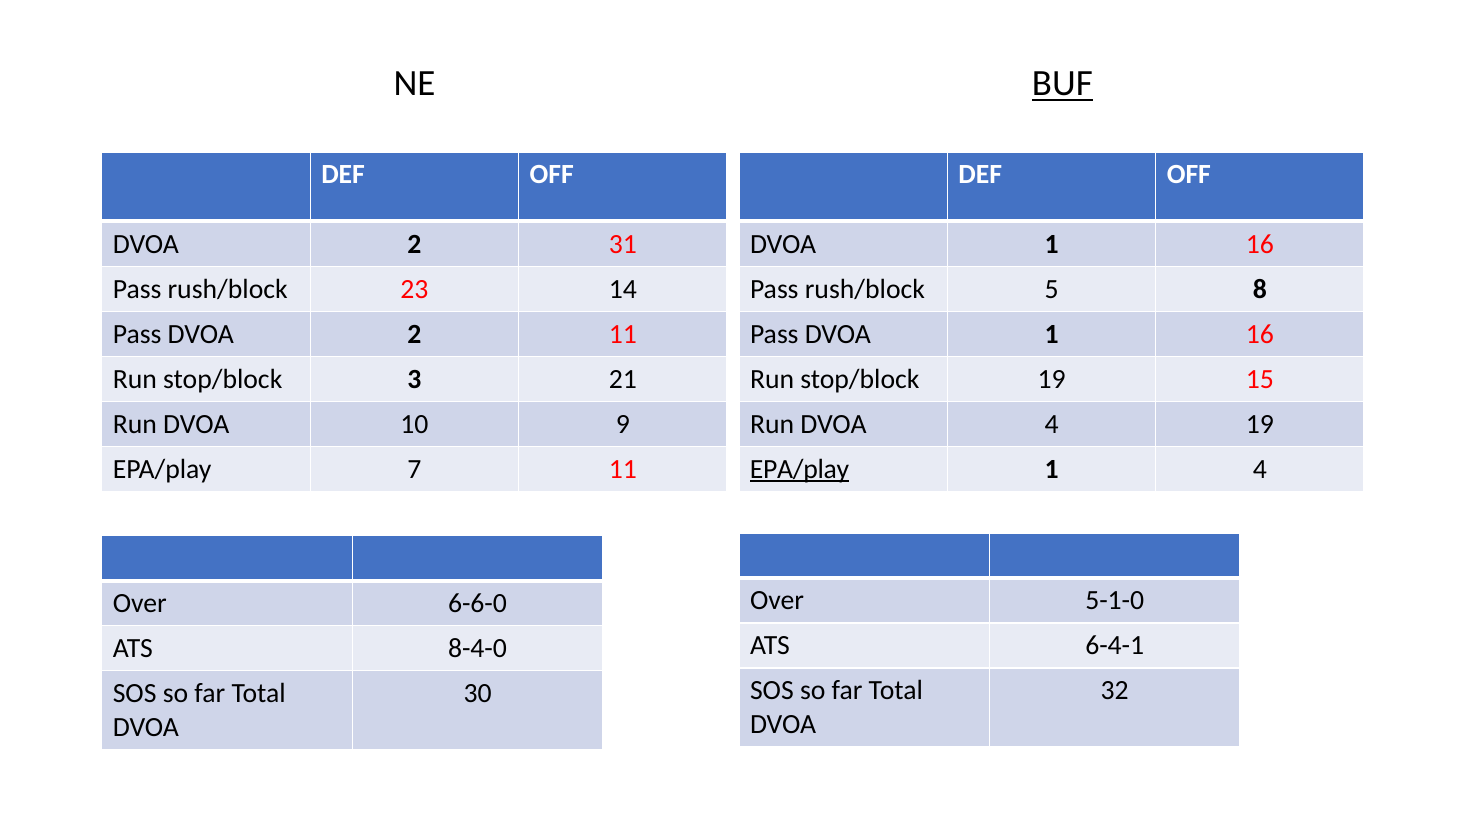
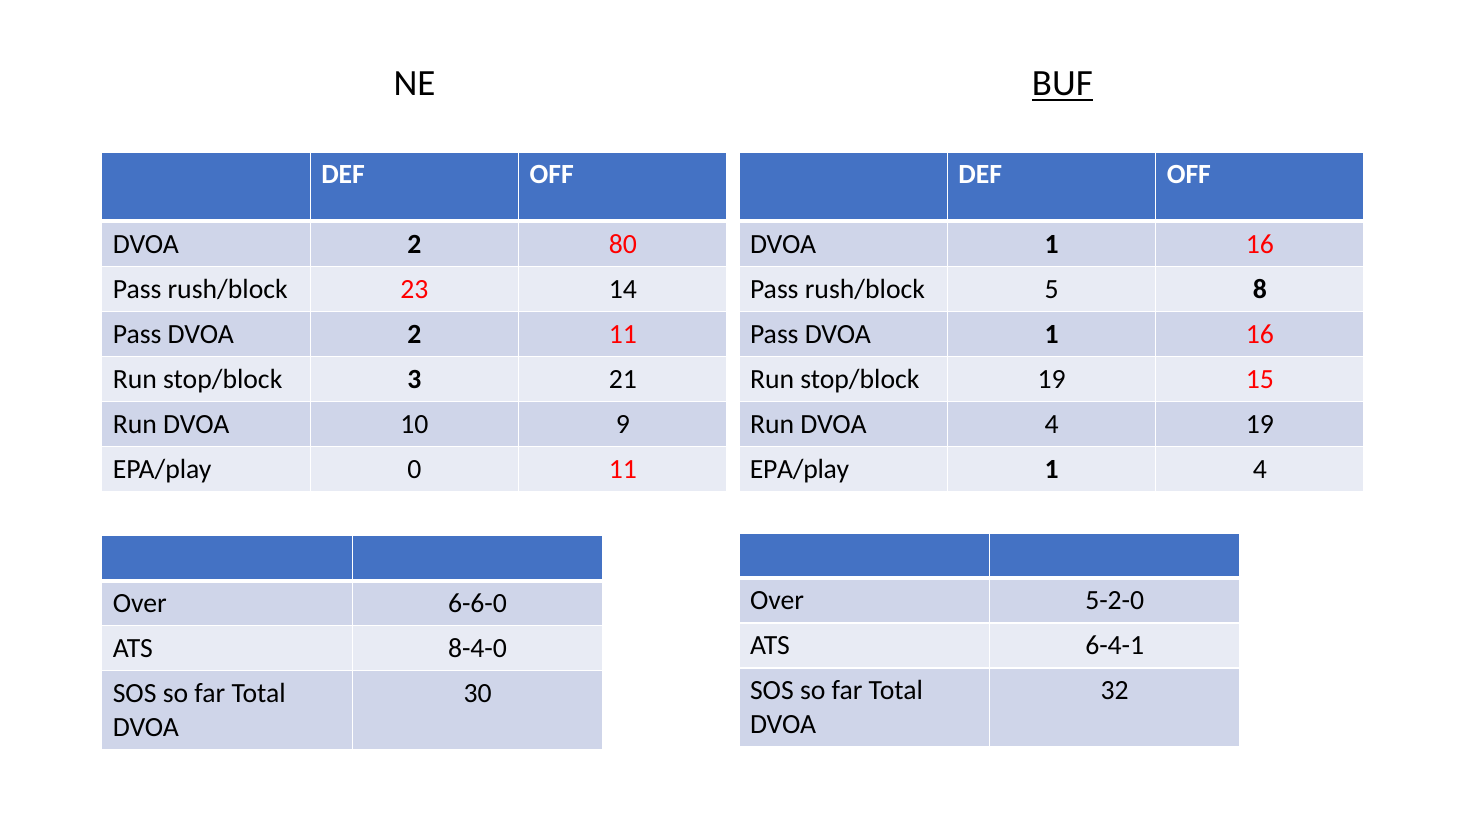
31: 31 -> 80
7: 7 -> 0
EPA/play at (800, 469) underline: present -> none
5-1-0: 5-1-0 -> 5-2-0
